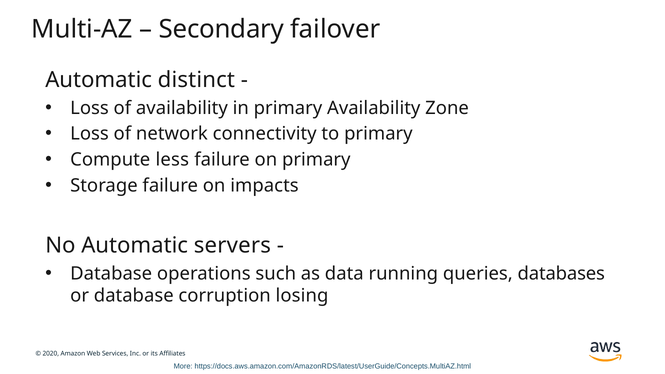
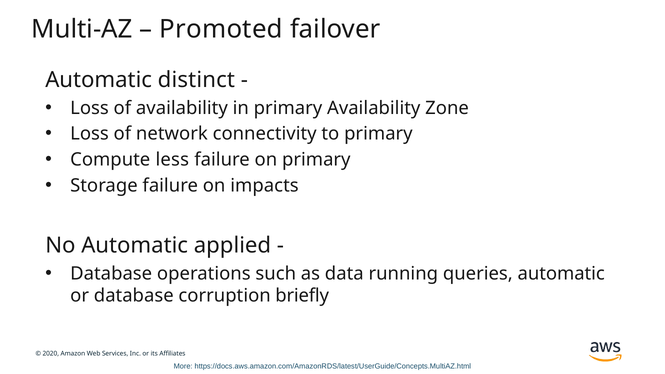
Secondary: Secondary -> Promoted
servers: servers -> applied
queries databases: databases -> automatic
losing: losing -> briefly
